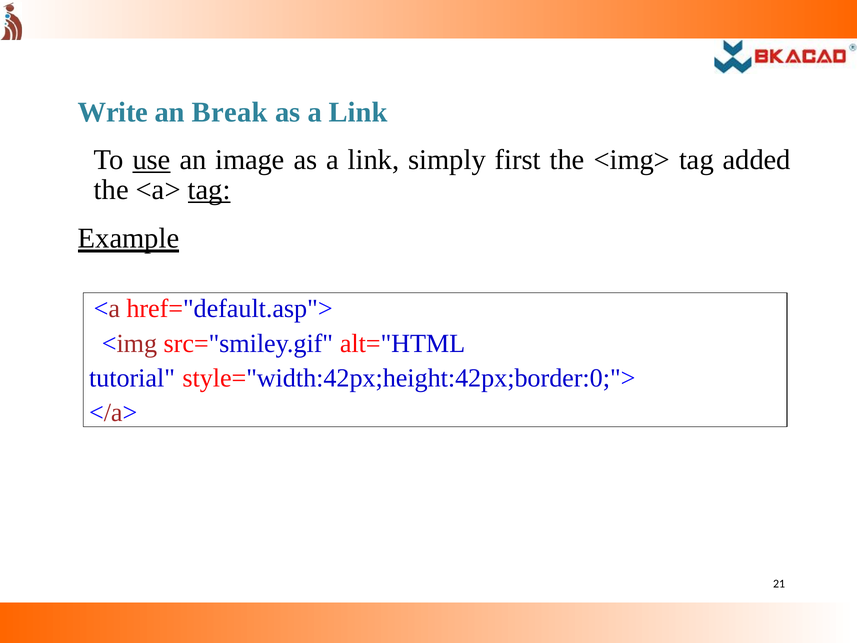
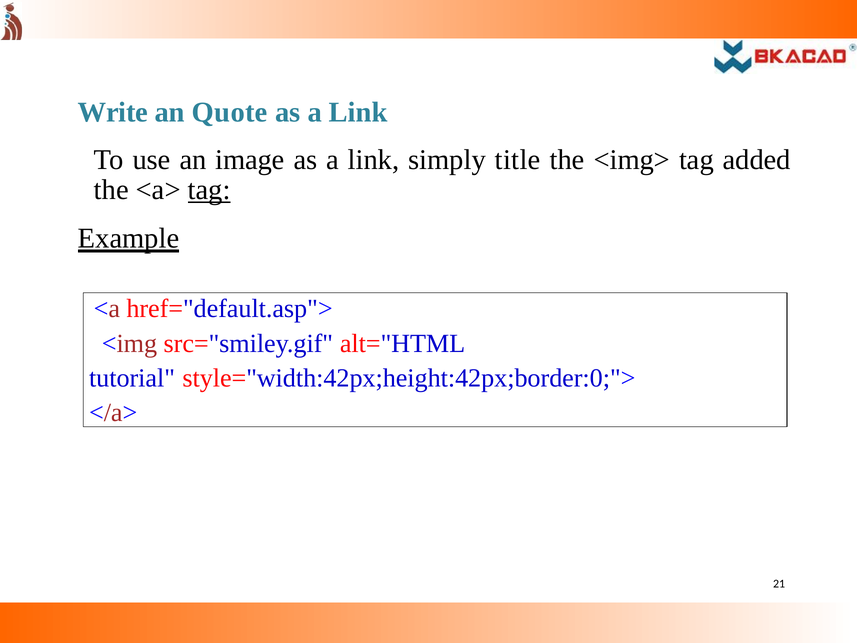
Break: Break -> Quote
use underline: present -> none
first: first -> title
